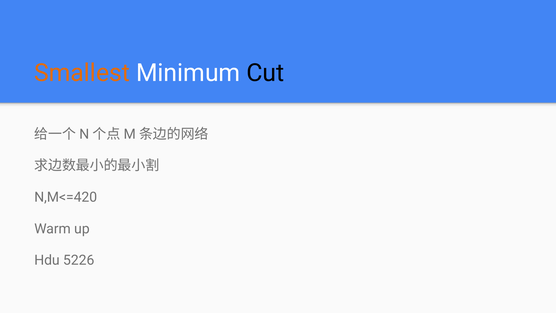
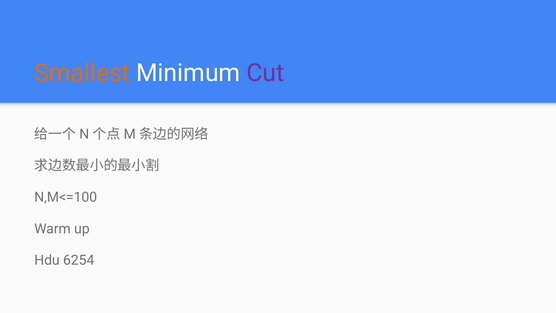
Cut colour: black -> purple
N,M<=420: N,M<=420 -> N,M<=100
5226: 5226 -> 6254
